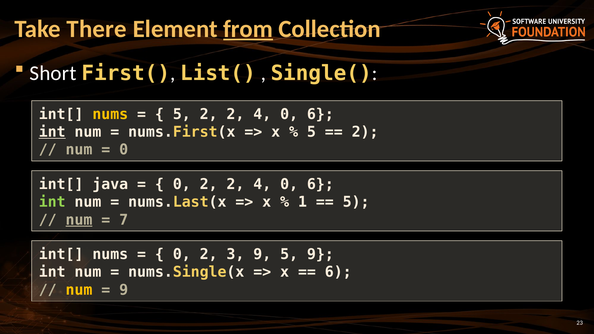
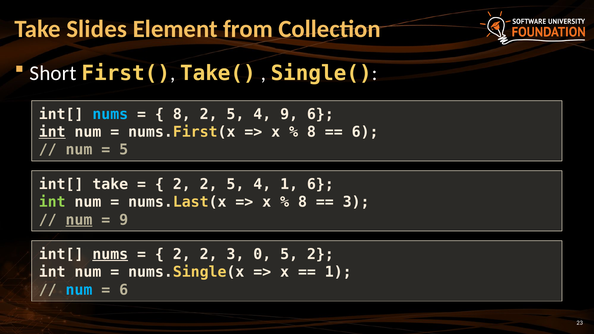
There: There -> Slides
from underline: present -> none
List(: List( -> Take(
nums at (110, 114) colour: yellow -> light blue
5 at (182, 114): 5 -> 8
2 at (235, 114): 2 -> 5
0 at (289, 114): 0 -> 9
5 at (311, 132): 5 -> 8
2 at (365, 132): 2 -> 6
0 at (124, 150): 0 -> 5
int[ java: java -> take
0 at (182, 184): 0 -> 2
2 at (235, 184): 2 -> 5
0 at (289, 184): 0 -> 1
1 at (302, 202): 1 -> 8
5 at (356, 202): 5 -> 3
7 at (124, 220): 7 -> 9
nums at (110, 254) underline: none -> present
0 at (182, 254): 0 -> 2
3 9: 9 -> 0
5 9: 9 -> 2
6 at (338, 272): 6 -> 1
num at (79, 290) colour: yellow -> light blue
9 at (124, 290): 9 -> 6
